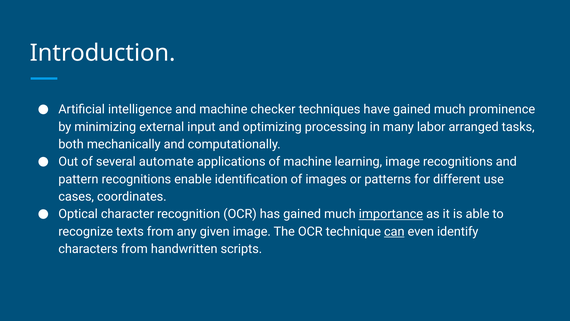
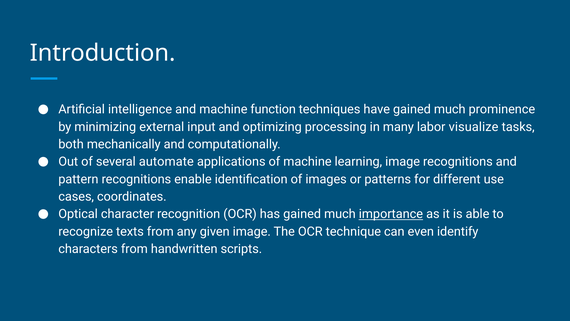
checker: checker -> function
arranged: arranged -> visualize
can underline: present -> none
